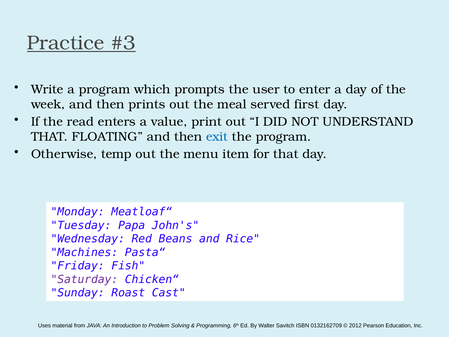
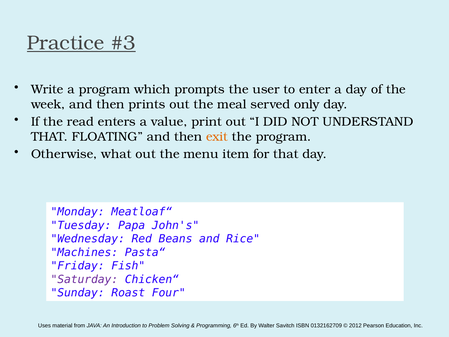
first: first -> only
exit colour: blue -> orange
temp: temp -> what
Cast: Cast -> Four
